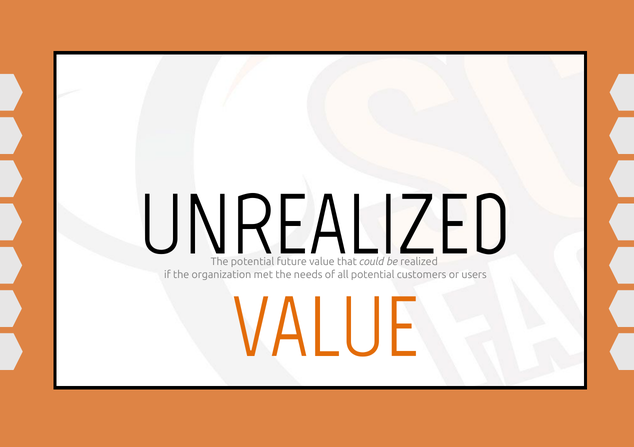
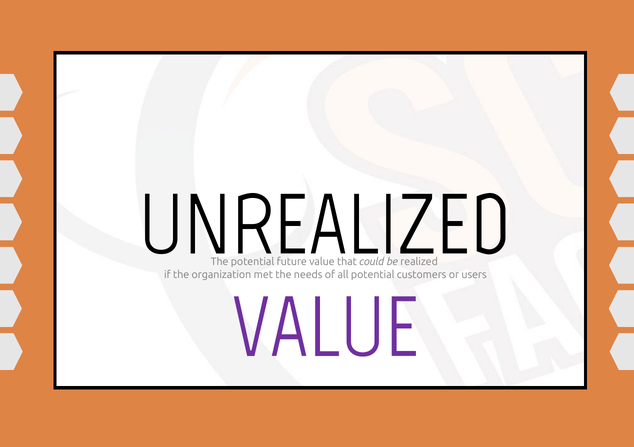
VALUE at (326, 328) colour: orange -> purple
